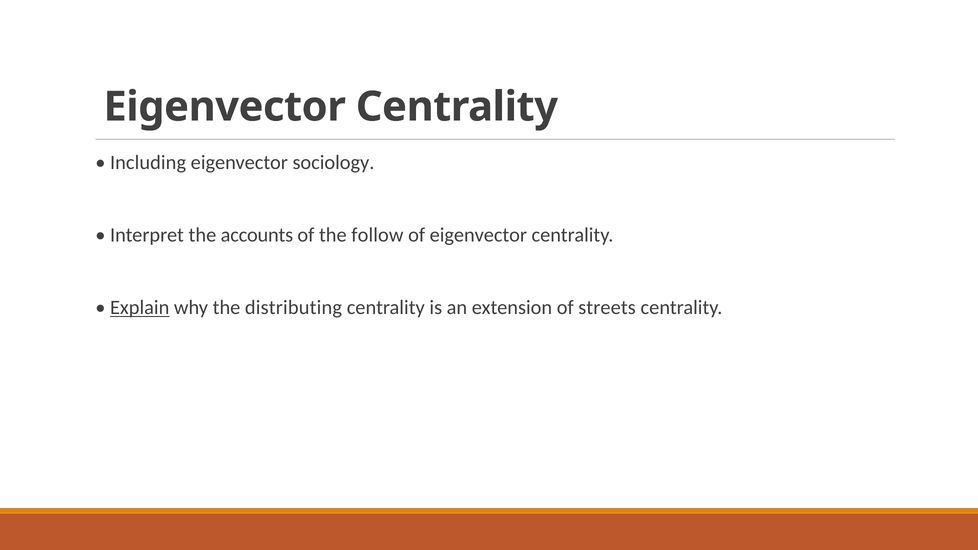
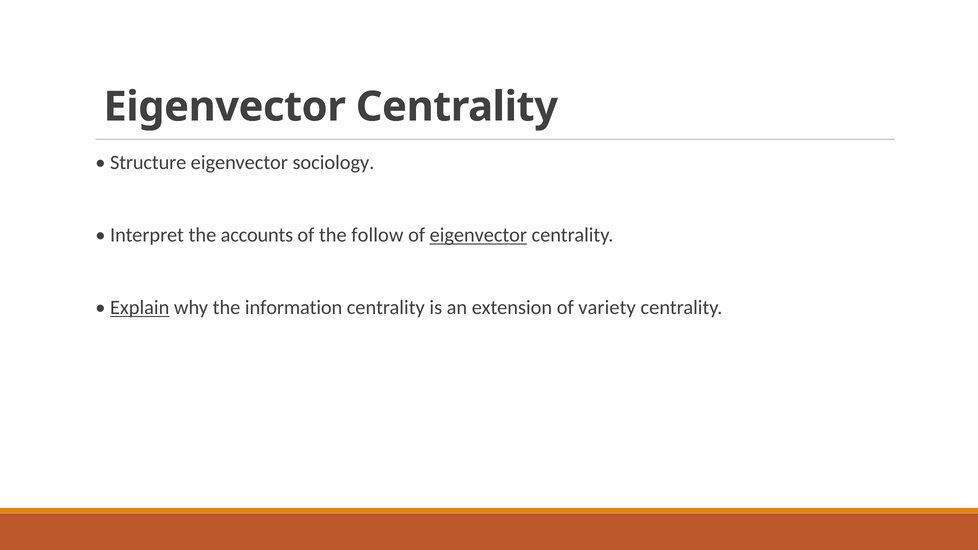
Including: Including -> Structure
eigenvector at (478, 235) underline: none -> present
distributing: distributing -> information
streets: streets -> variety
